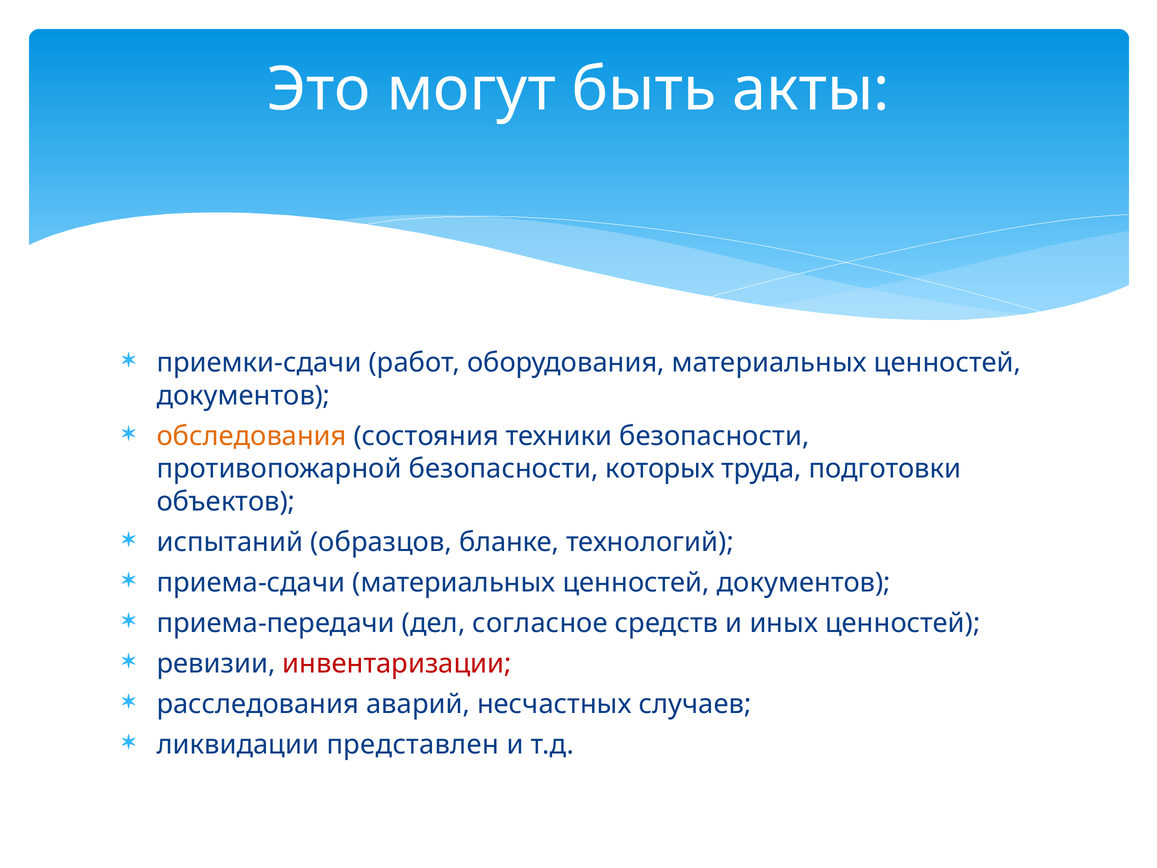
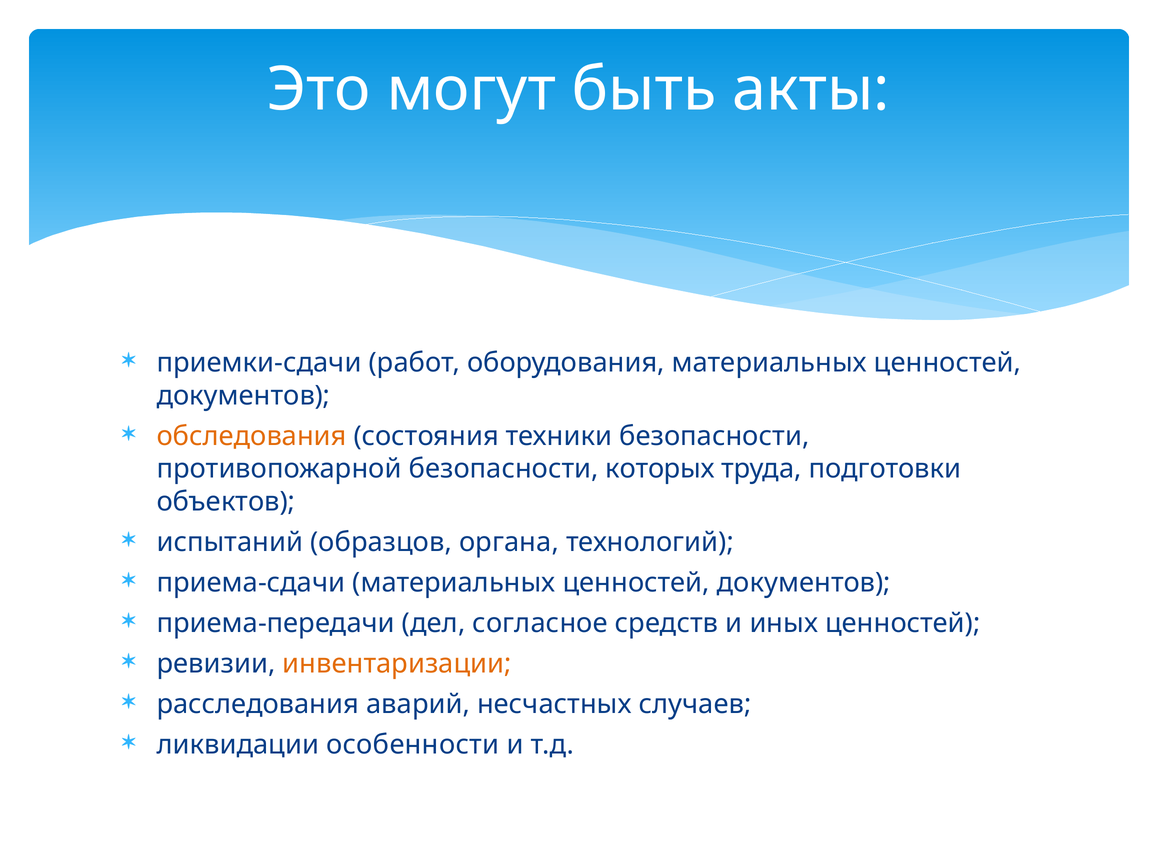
бланке: бланке -> органа
инвентаризации colour: red -> orange
представлен: представлен -> особенности
